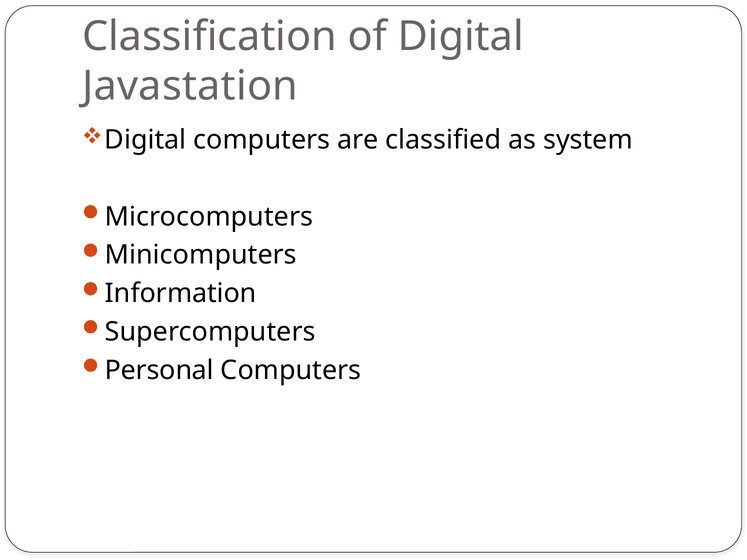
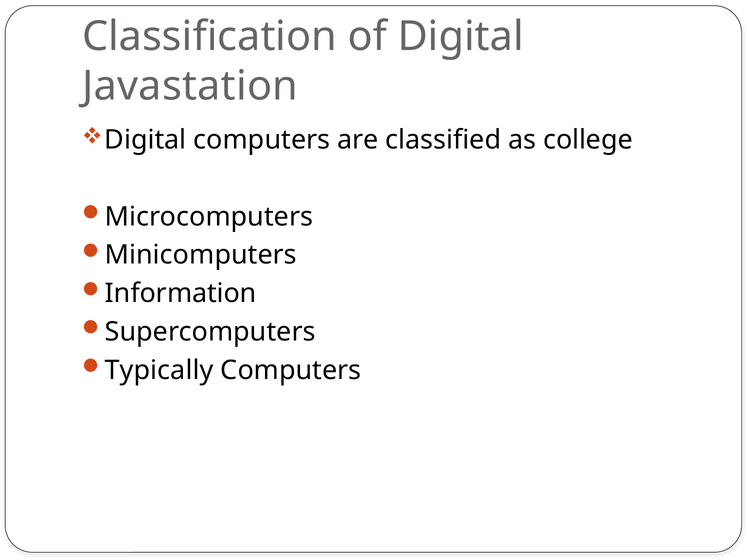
system: system -> college
Personal: Personal -> Typically
